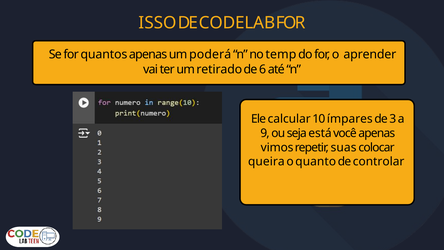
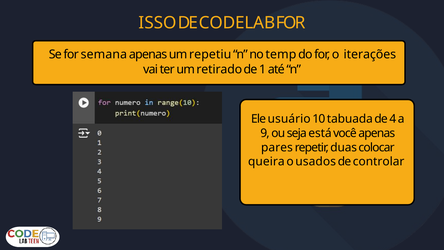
quantos: quantos -> semana
poderá: poderá -> repetiu
aprender: aprender -> iterações
6: 6 -> 1
calcular: calcular -> usuário
ímpares: ímpares -> tabuada
3: 3 -> 4
vimos: vimos -> pares
suas: suas -> duas
quanto: quanto -> usados
